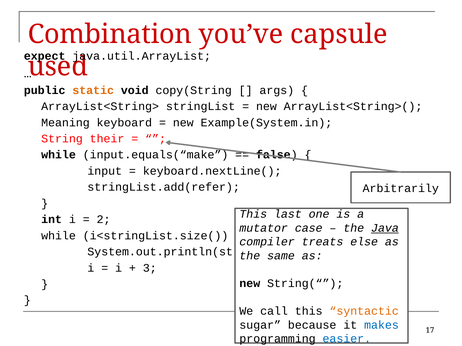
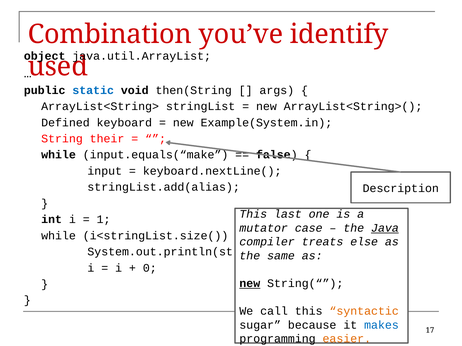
capsule: capsule -> identify
expect: expect -> object
static colour: orange -> blue
copy(String: copy(String -> then(String
Meaning: Meaning -> Defined
stringList.add(refer: stringList.add(refer -> stringList.add(alias
Arbitrarily: Arbitrarily -> Description
2: 2 -> 1
3: 3 -> 0
new at (250, 284) underline: none -> present
easier colour: blue -> orange
